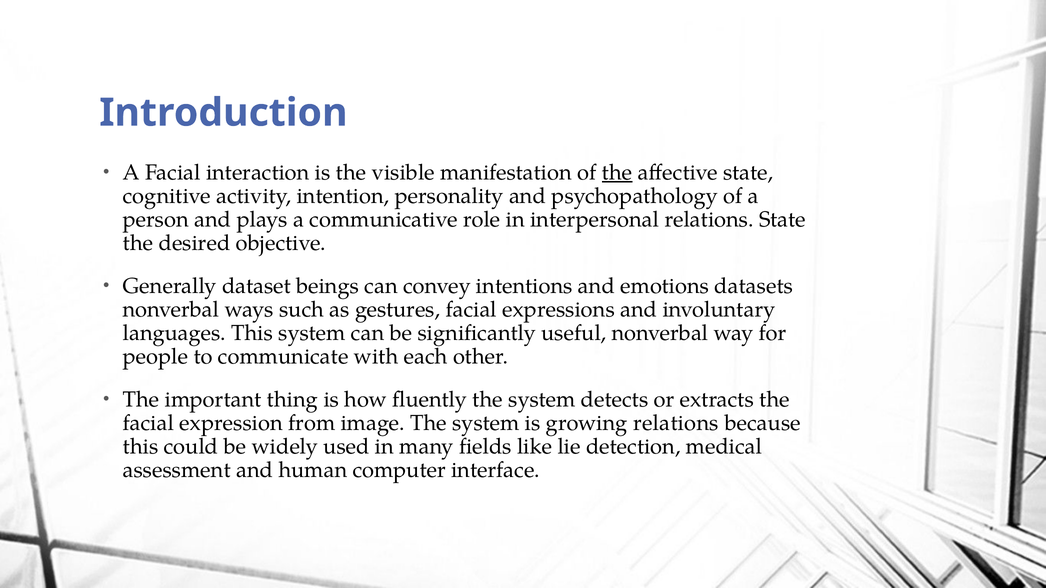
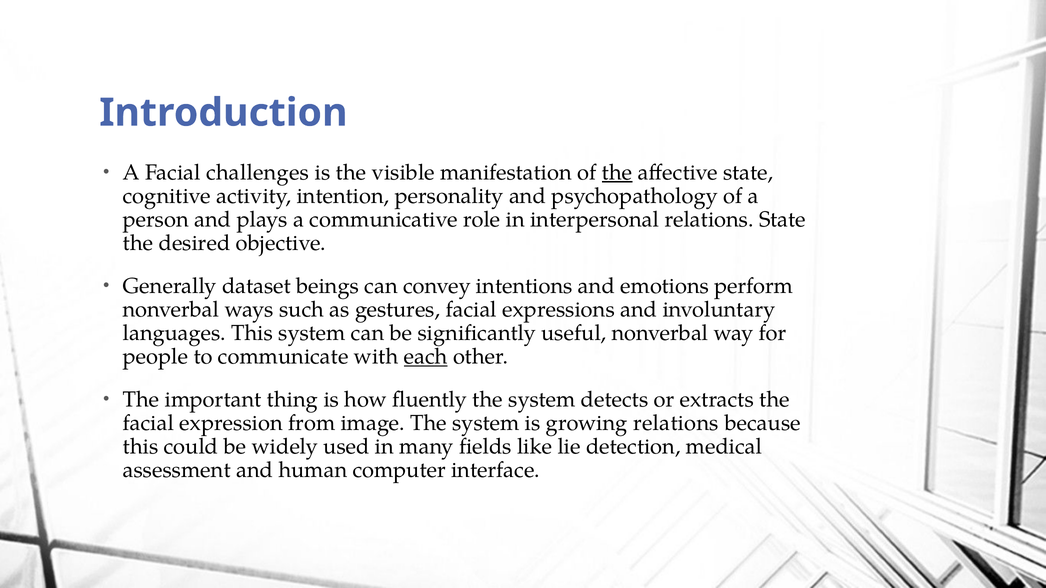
interaction: interaction -> challenges
datasets: datasets -> perform
each underline: none -> present
